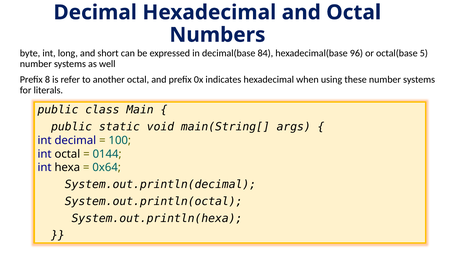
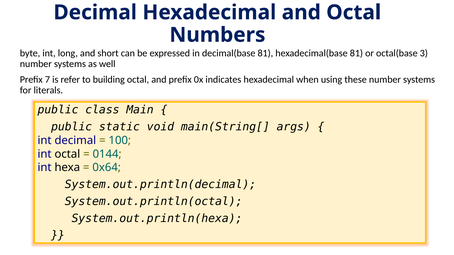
decimal(base 84: 84 -> 81
hexadecimal(base 96: 96 -> 81
5: 5 -> 3
8: 8 -> 7
another: another -> building
